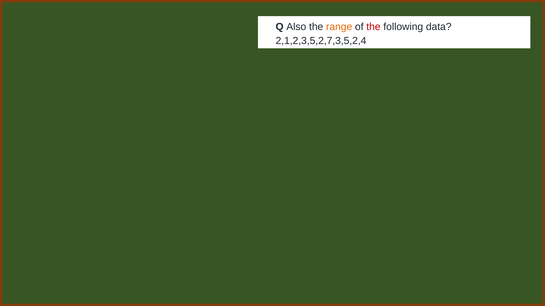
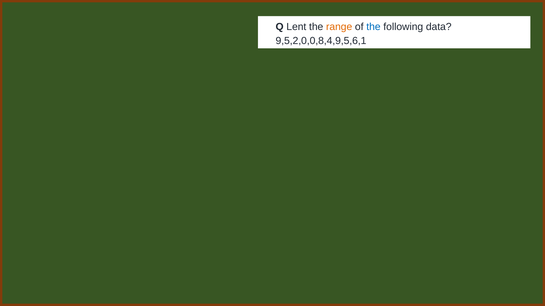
Also: Also -> Lent
the at (373, 27) colour: red -> blue
2,1,2,3,5,2,7,3,5,2,4: 2,1,2,3,5,2,7,3,5,2,4 -> 9,5,2,0,0,8,4,9,5,6,1
